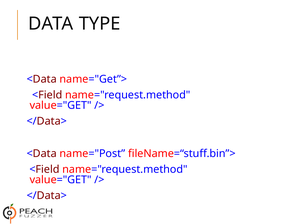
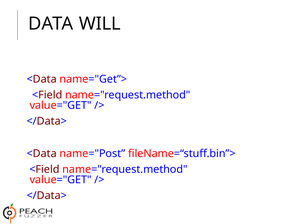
TYPE: TYPE -> WILL
